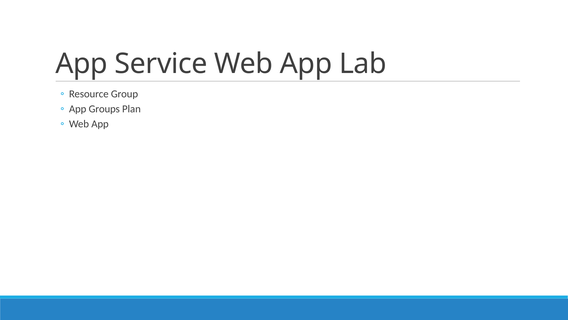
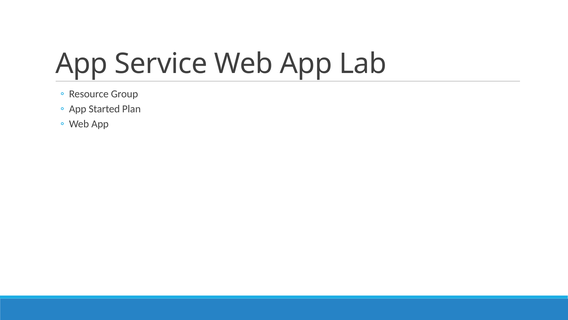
Groups: Groups -> Started
